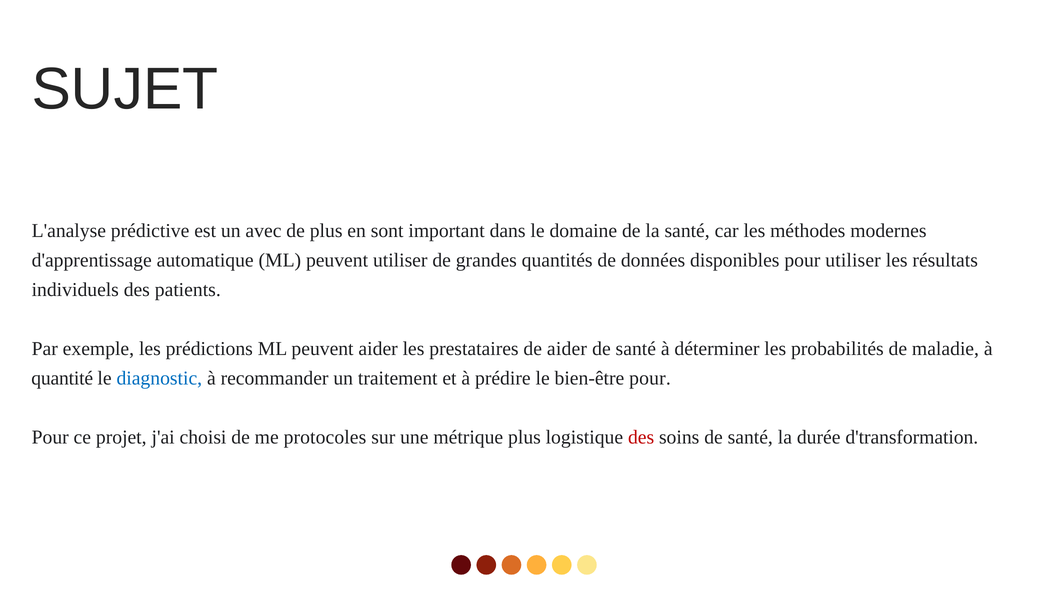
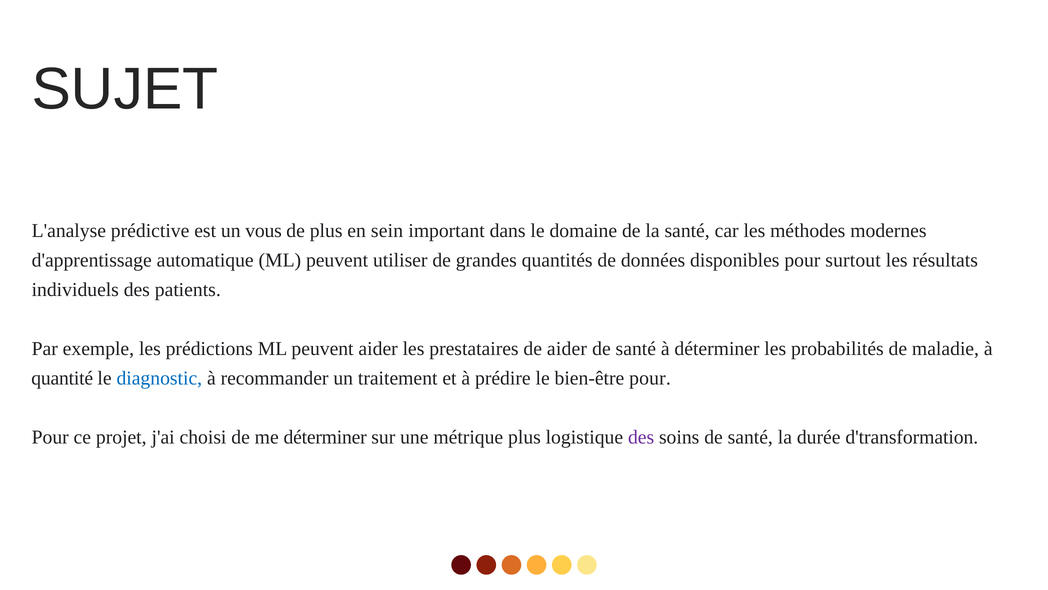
avec: avec -> vous
sont: sont -> sein
pour utiliser: utiliser -> surtout
me protocoles: protocoles -> déterminer
des at (641, 437) colour: red -> purple
